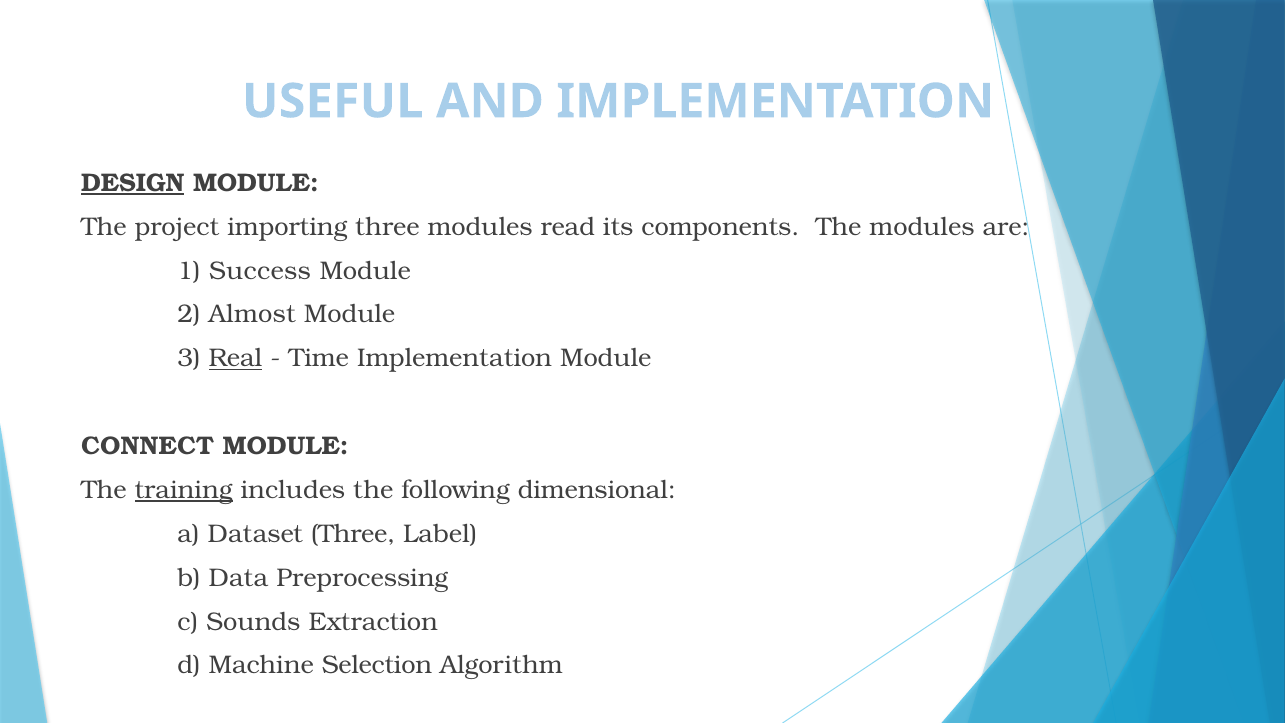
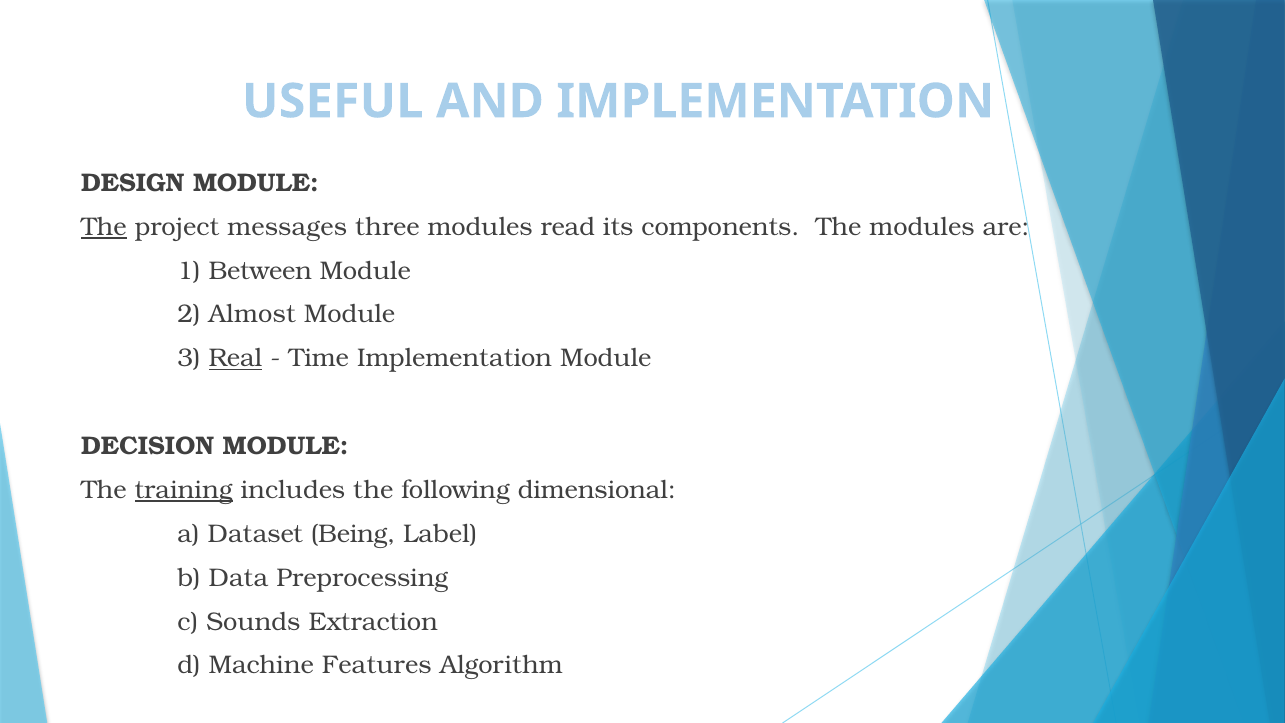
DESIGN underline: present -> none
The at (104, 227) underline: none -> present
importing: importing -> messages
Success: Success -> Between
CONNECT: CONNECT -> DECISION
Dataset Three: Three -> Being
Selection: Selection -> Features
